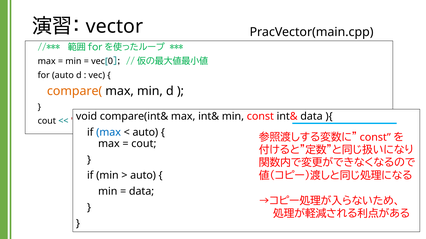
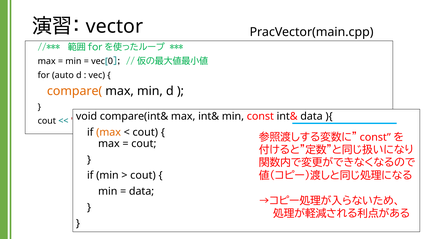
max at (109, 133) colour: blue -> orange
auto at (145, 133): auto -> cout
auto at (143, 176): auto -> cout
